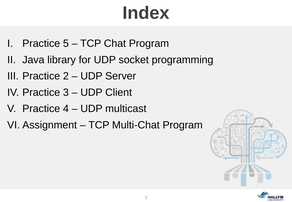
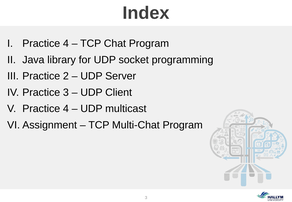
5 at (66, 43): 5 -> 4
